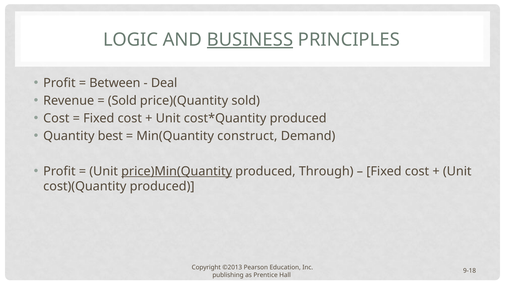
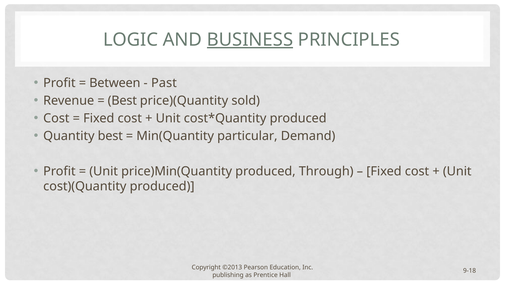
Deal: Deal -> Past
Sold at (122, 101): Sold -> Best
construct: construct -> particular
price)Min(Quantity underline: present -> none
